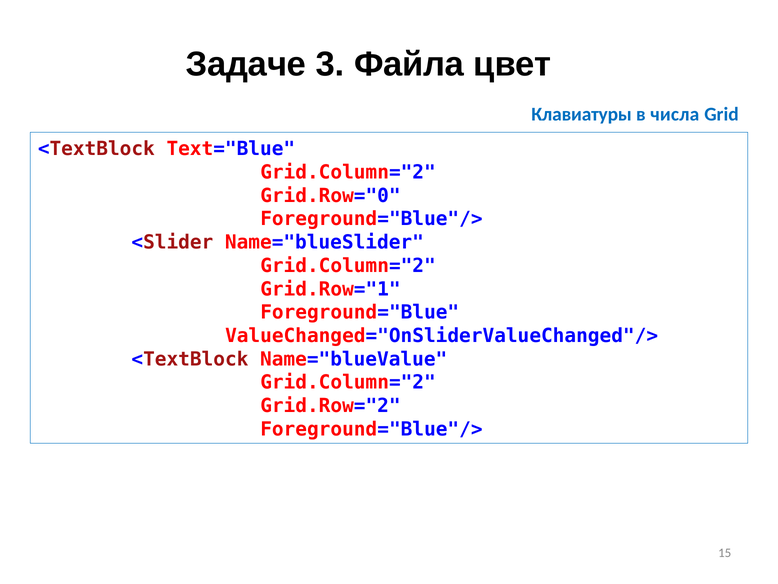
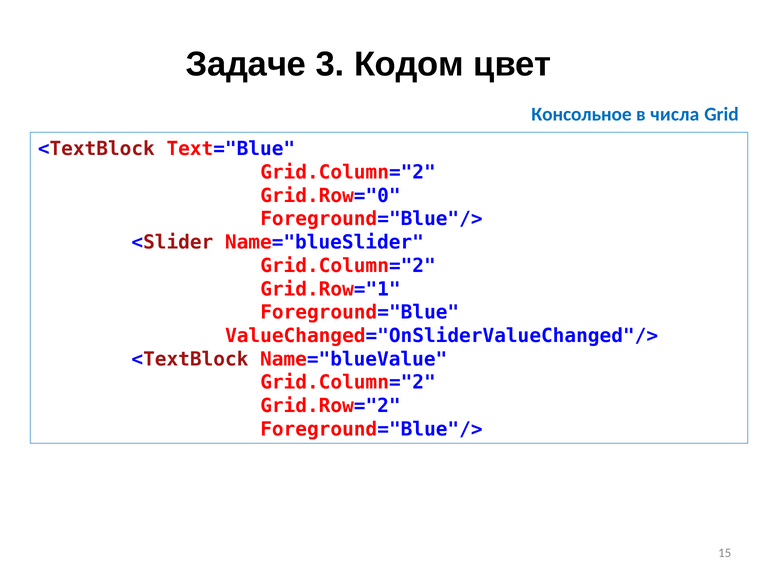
Файла: Файла -> Кодом
Клавиатуры: Клавиатуры -> Консольное
